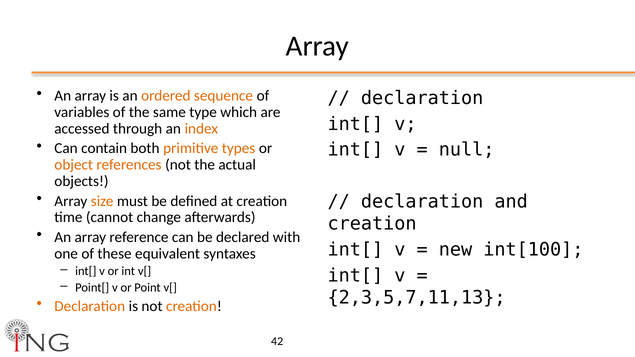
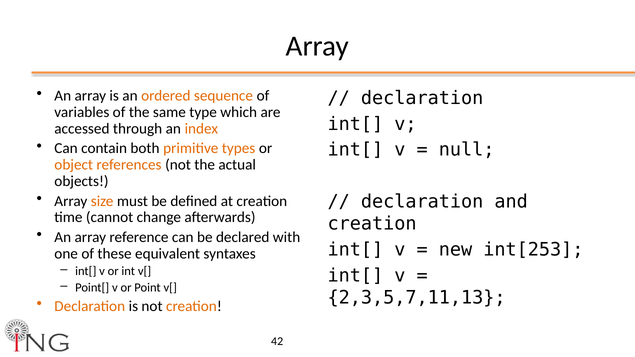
int[100: int[100 -> int[253
